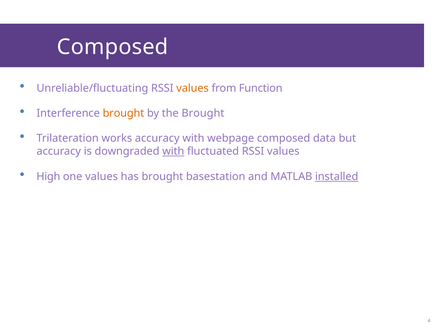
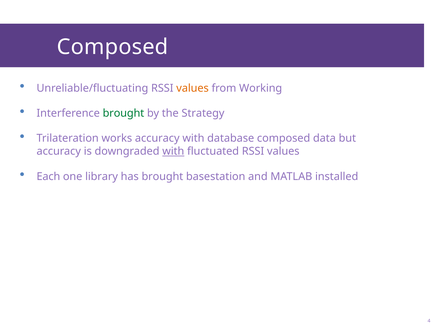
Function: Function -> Working
brought at (123, 113) colour: orange -> green
the Brought: Brought -> Strategy
webpage: webpage -> database
High: High -> Each
one values: values -> library
installed underline: present -> none
